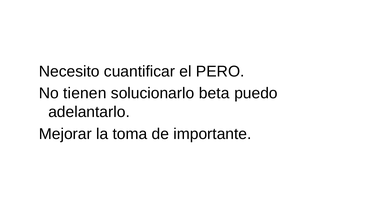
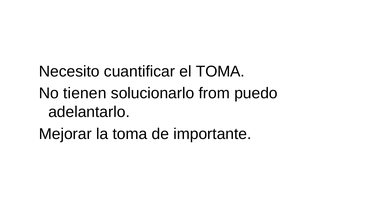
el PERO: PERO -> TOMA
beta: beta -> from
